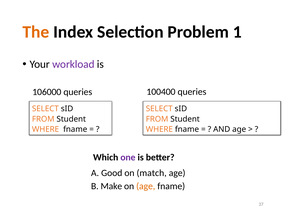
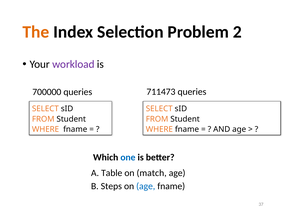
1: 1 -> 2
106000: 106000 -> 700000
100400: 100400 -> 711473
one colour: purple -> blue
Good: Good -> Table
Make: Make -> Steps
age at (146, 187) colour: orange -> blue
